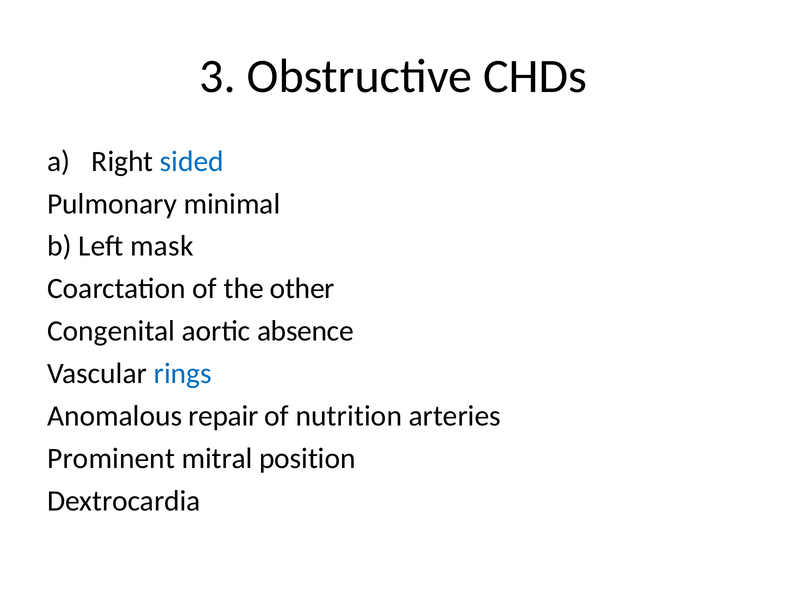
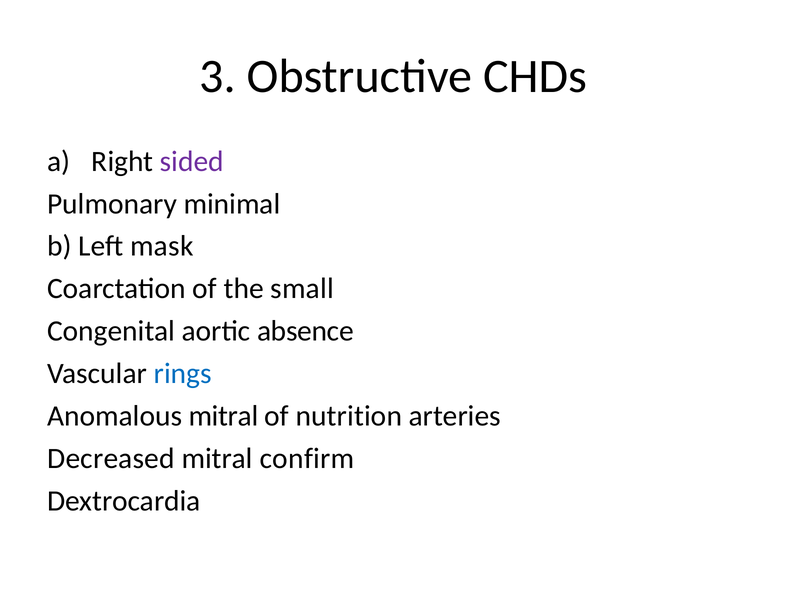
sided colour: blue -> purple
other: other -> small
Anomalous repair: repair -> mitral
Prominent: Prominent -> Decreased
position: position -> confirm
